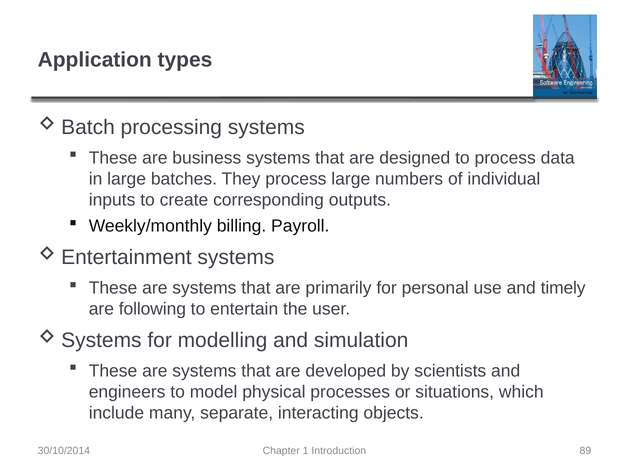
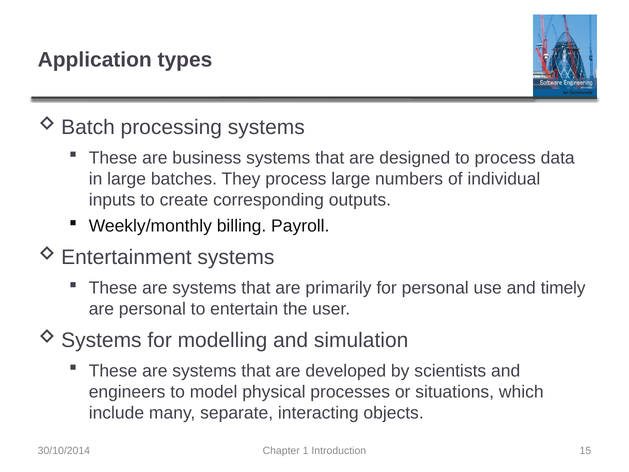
are following: following -> personal
89: 89 -> 15
